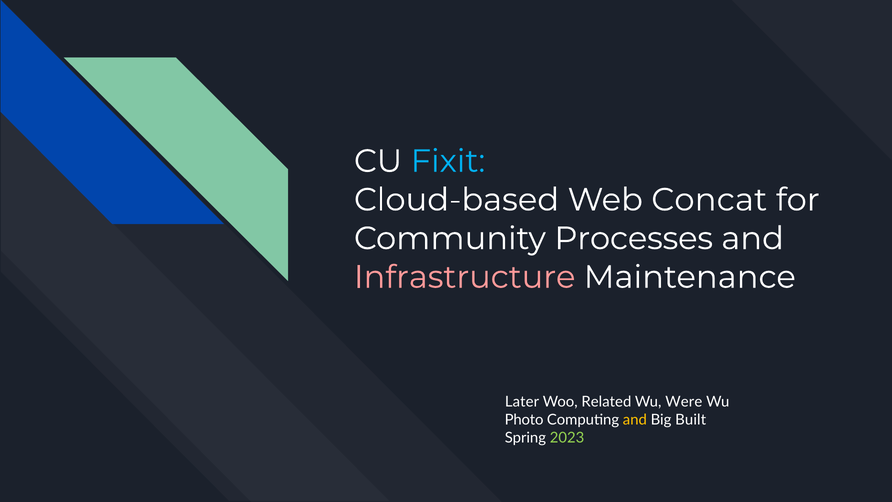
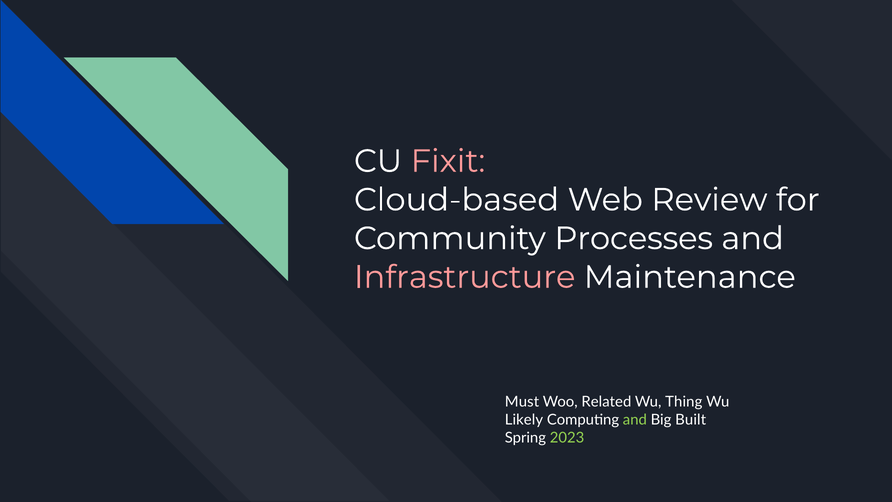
Fixit colour: light blue -> pink
Concat: Concat -> Review
Later: Later -> Must
Were: Were -> Thing
Photo: Photo -> Likely
and at (635, 420) colour: yellow -> light green
